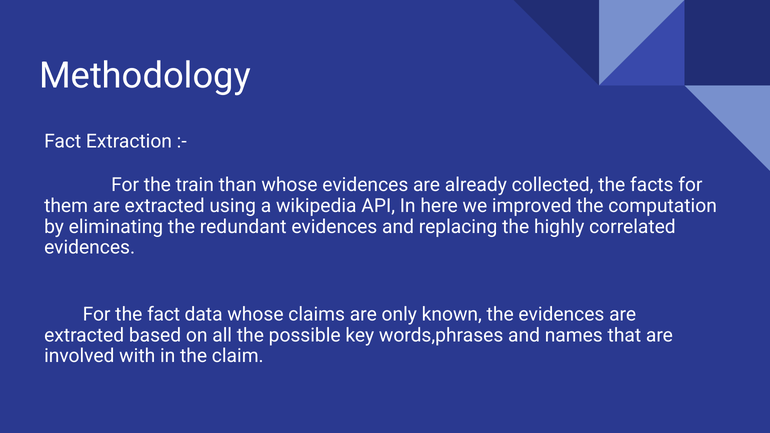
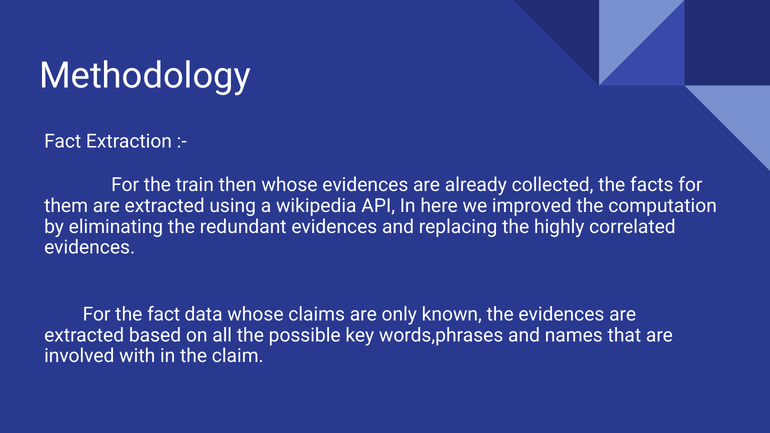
than: than -> then
